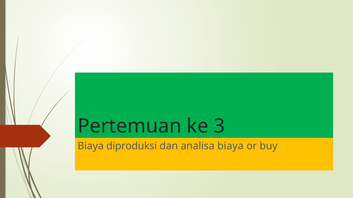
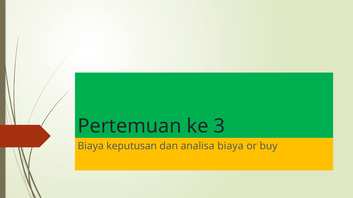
diproduksi: diproduksi -> keputusan
